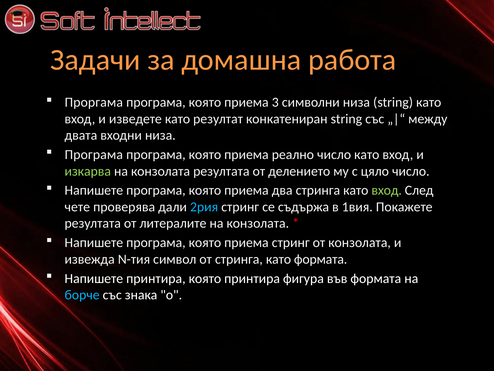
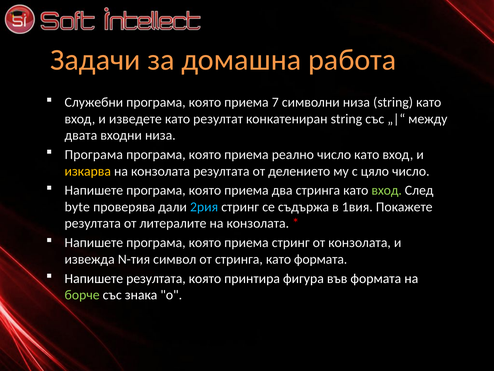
Проргама: Проргама -> Служебни
3: 3 -> 7
изкарва colour: light green -> yellow
чете: чете -> byte
Напишете принтира: принтира -> резултата
борче colour: light blue -> light green
